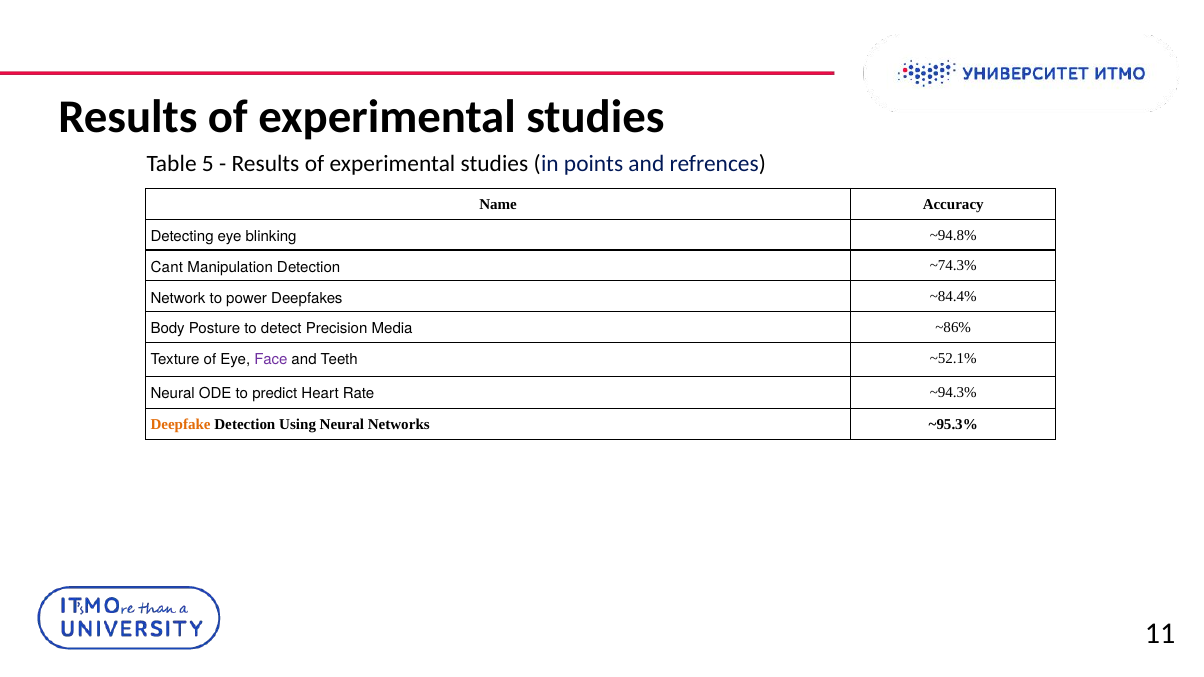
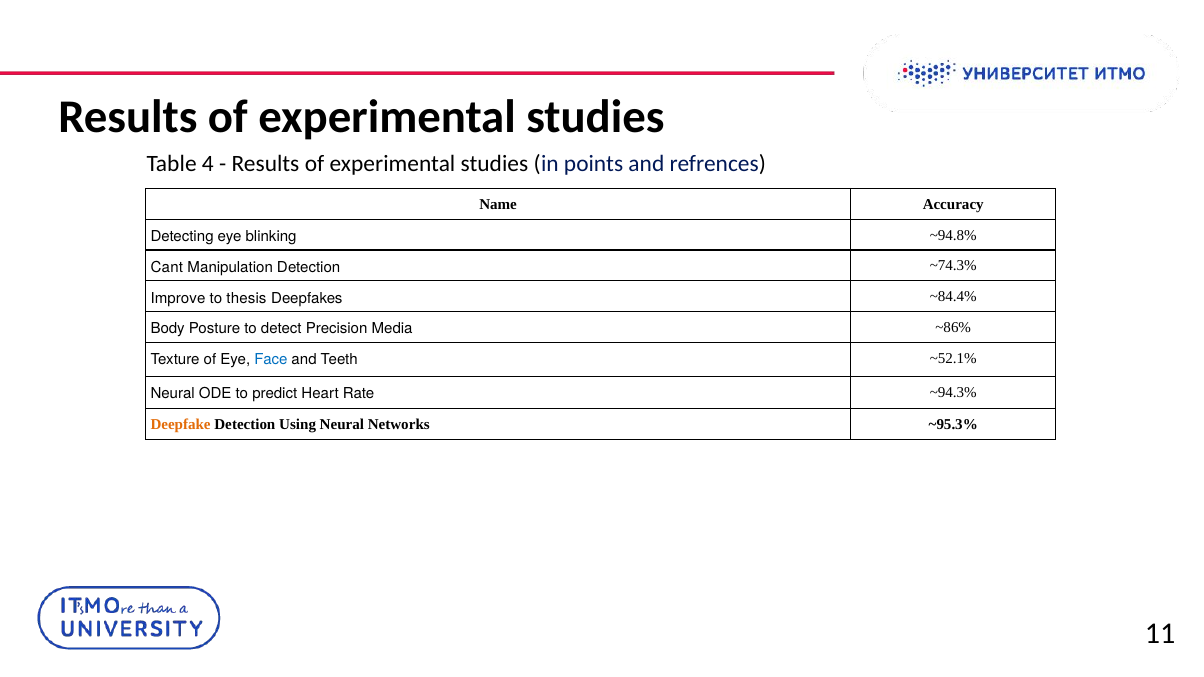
5: 5 -> 4
Network: Network -> Improve
power: power -> thesis
Face colour: purple -> blue
